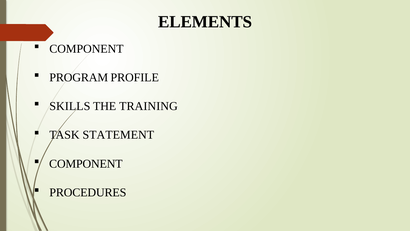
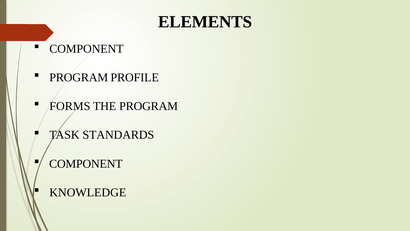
SKILLS: SKILLS -> FORMS
THE TRAINING: TRAINING -> PROGRAM
STATEMENT: STATEMENT -> STANDARDS
PROCEDURES: PROCEDURES -> KNOWLEDGE
